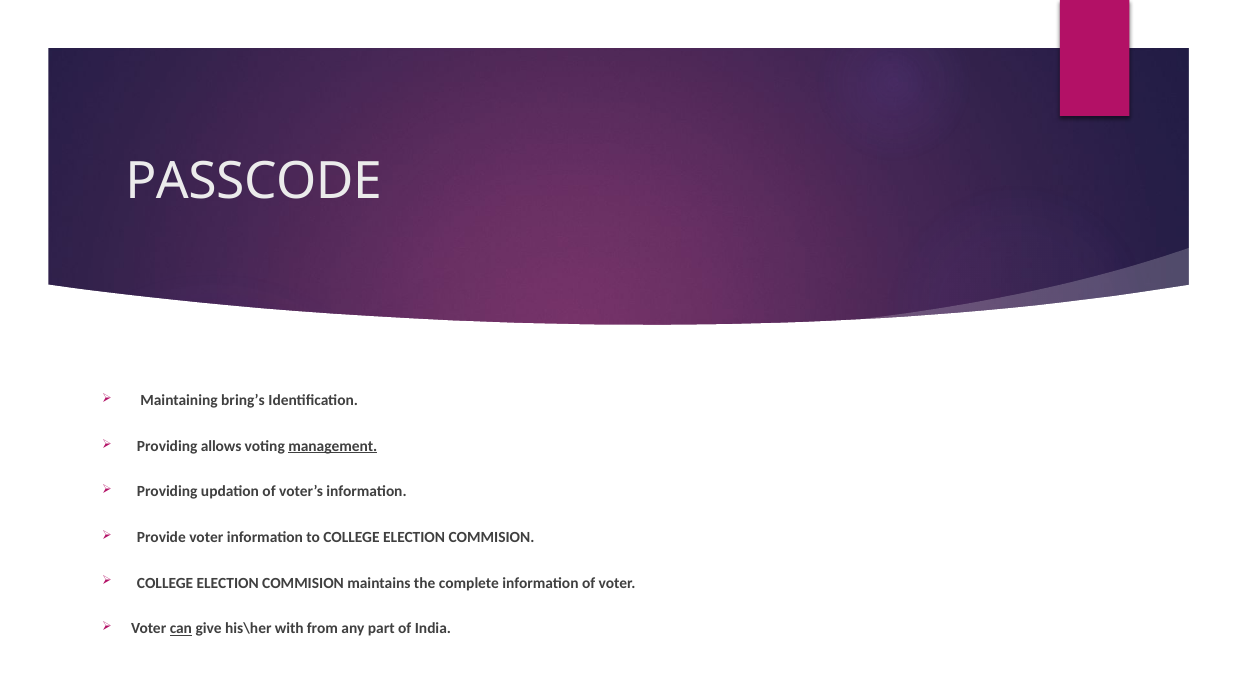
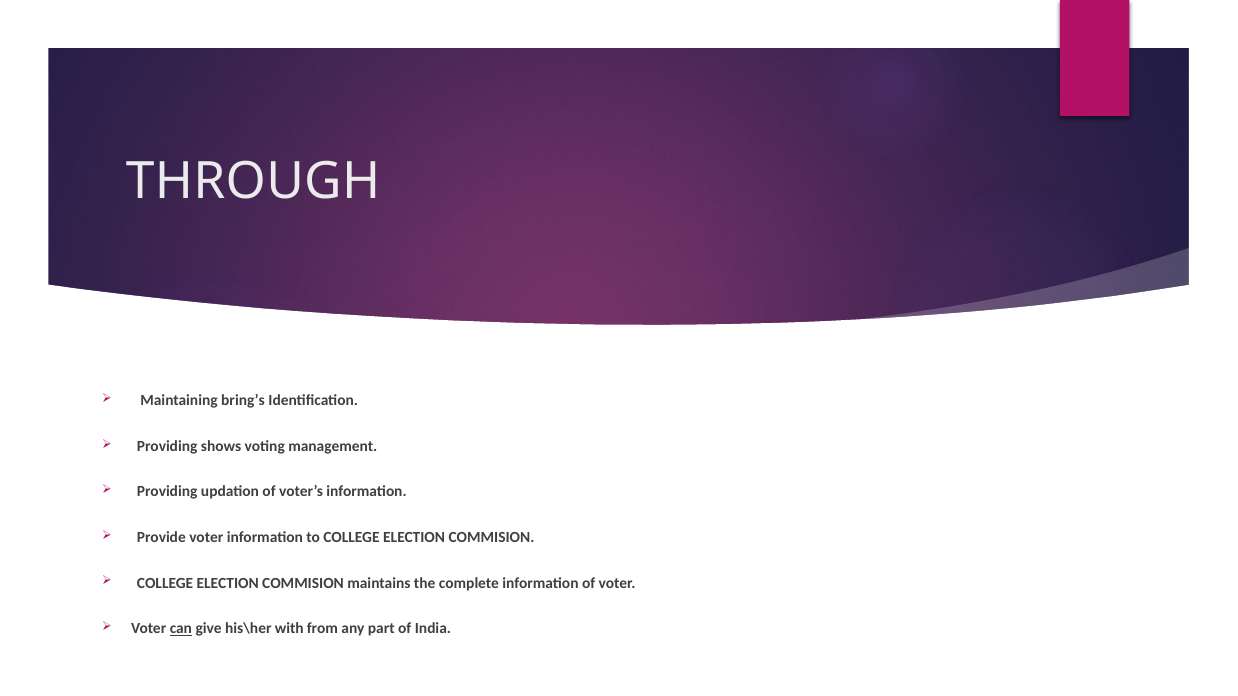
PASSCODE: PASSCODE -> THROUGH
allows: allows -> shows
management underline: present -> none
